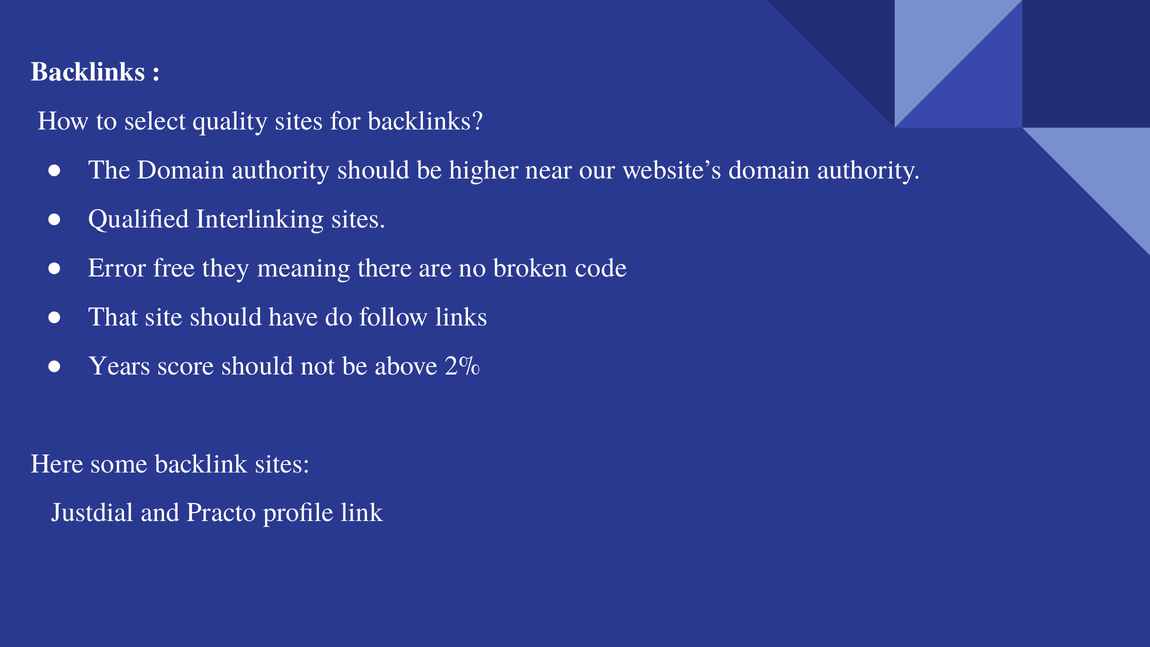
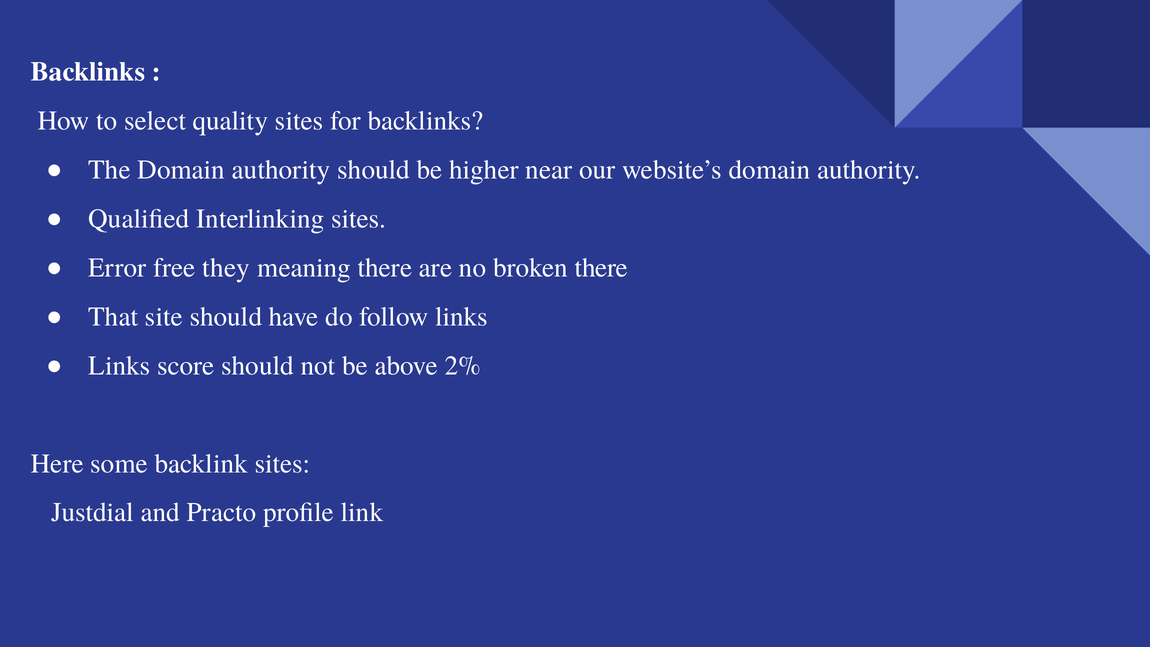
broken code: code -> there
Years at (120, 366): Years -> Links
